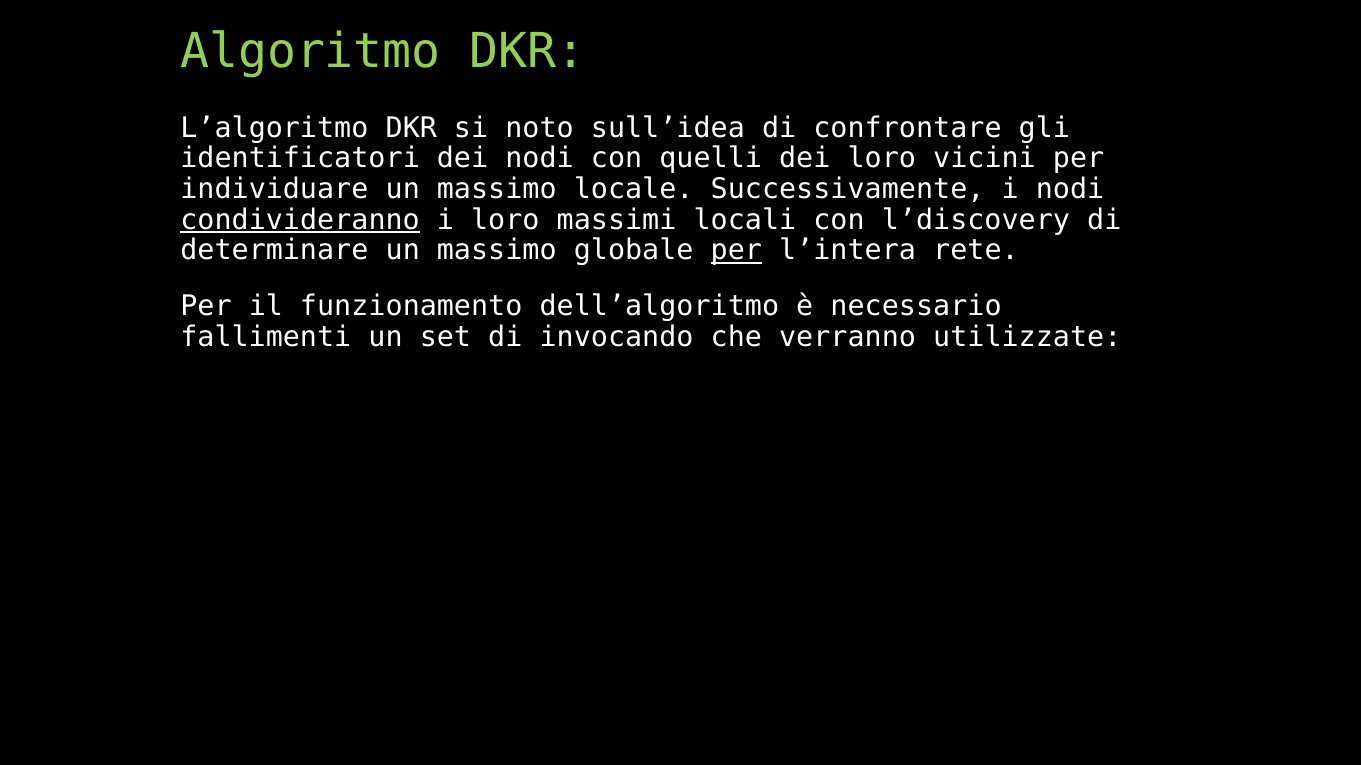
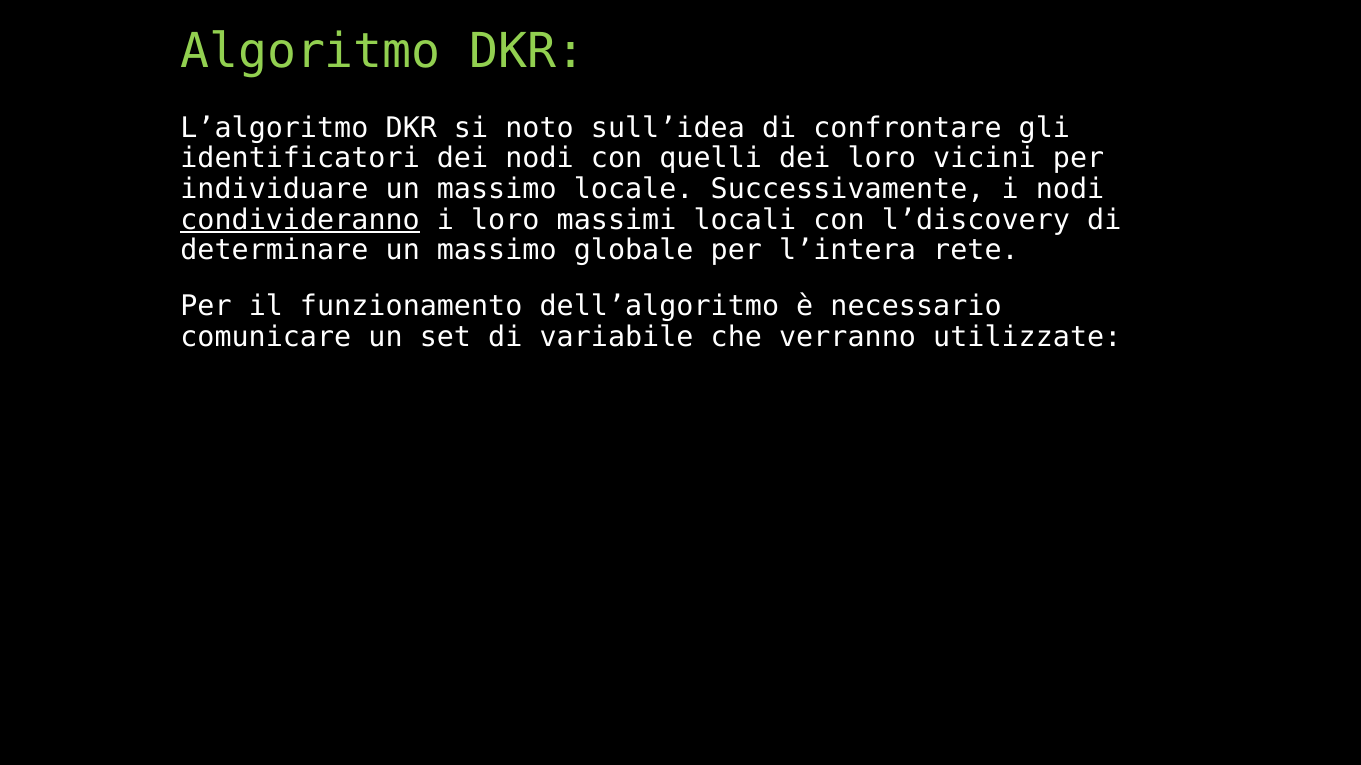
per at (736, 251) underline: present -> none
fallimenti: fallimenti -> comunicare
invocando: invocando -> variabile
